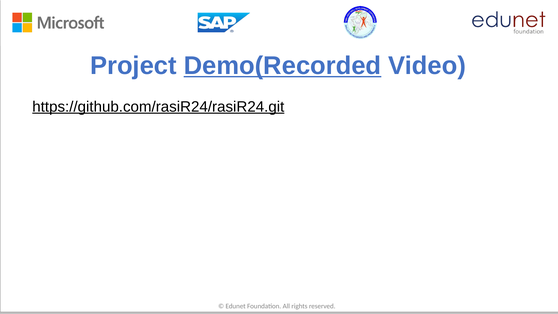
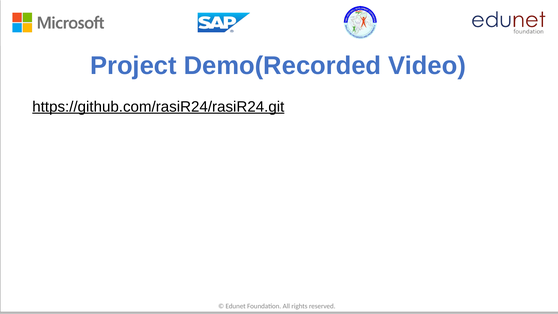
Demo(Recorded underline: present -> none
